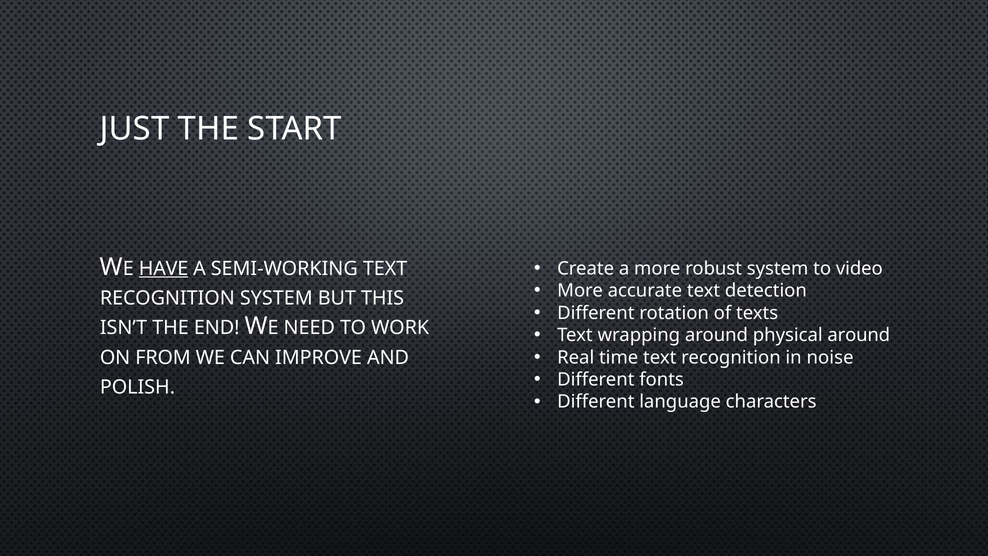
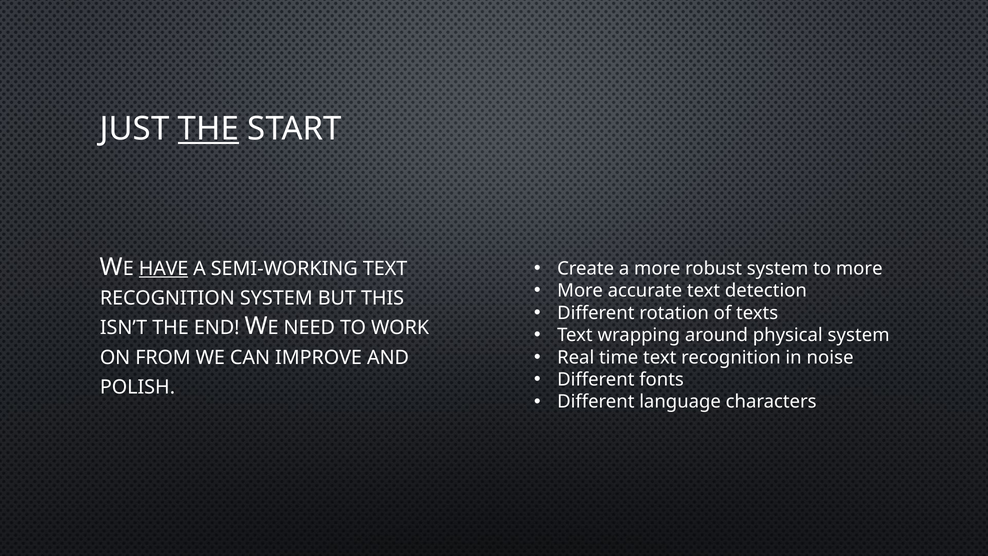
THE at (208, 129) underline: none -> present
to video: video -> more
physical around: around -> system
